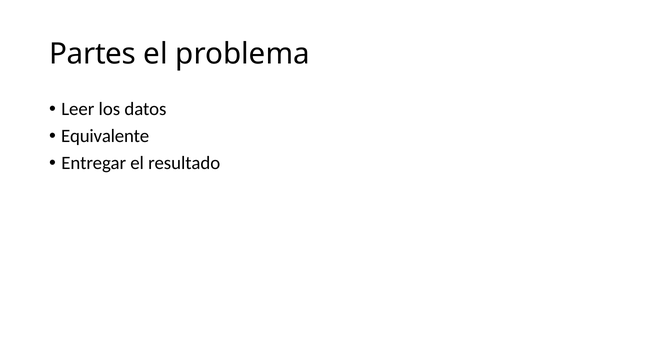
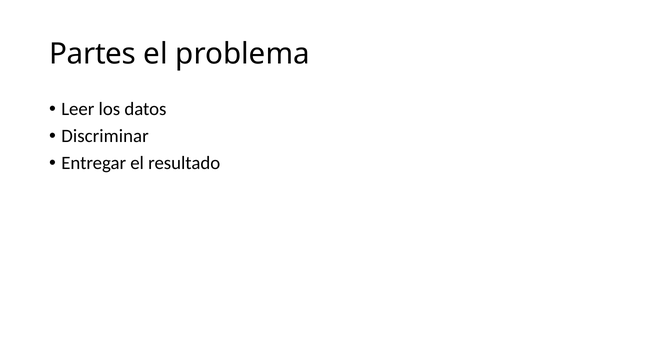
Equivalente: Equivalente -> Discriminar
